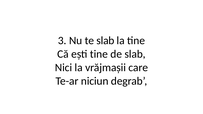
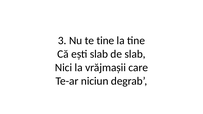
te slab: slab -> tine
ești tine: tine -> slab
